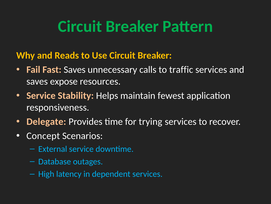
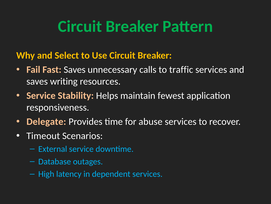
Reads: Reads -> Select
expose: expose -> writing
trying: trying -> abuse
Concept: Concept -> Timeout
